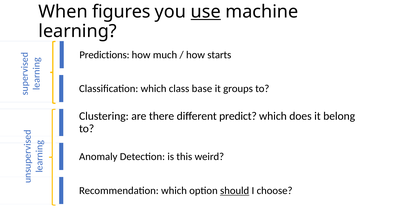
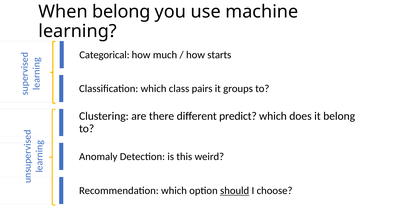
When figures: figures -> belong
use underline: present -> none
Predictions: Predictions -> Categorical
base: base -> pairs
